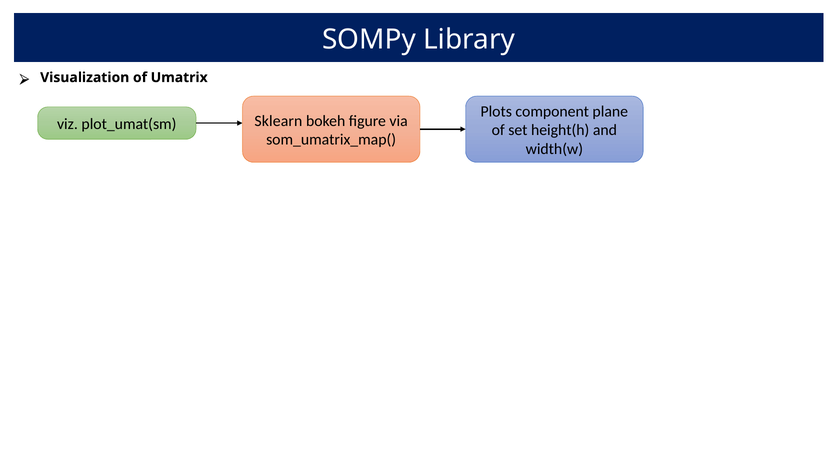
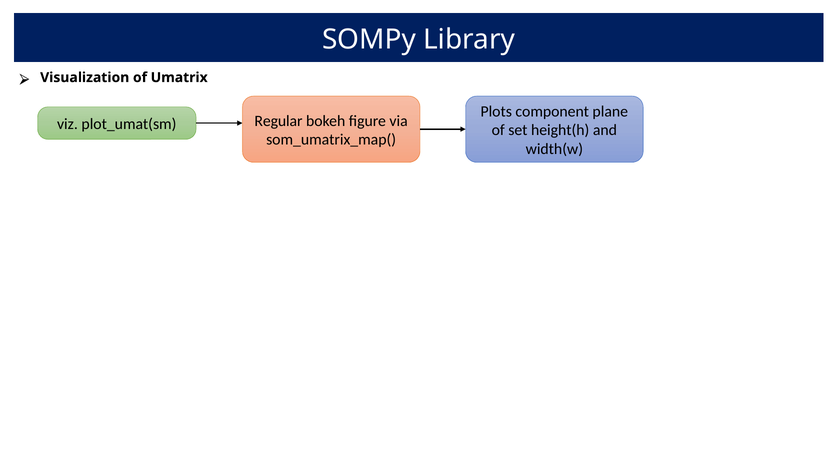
Sklearn: Sklearn -> Regular
